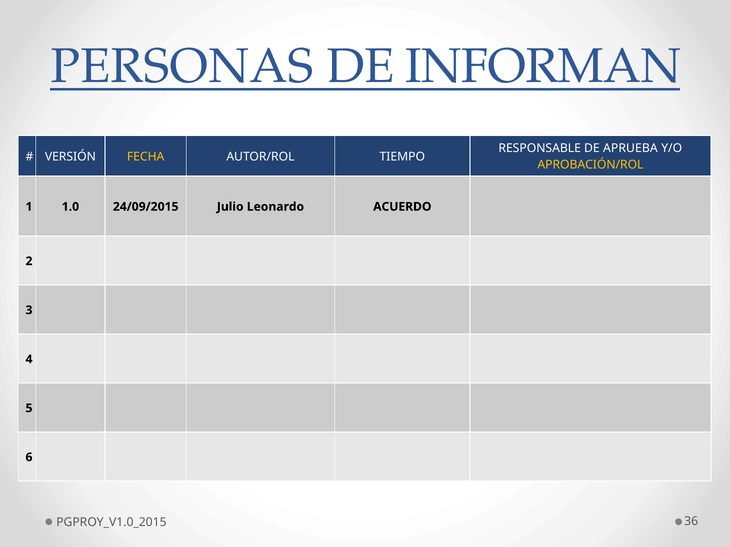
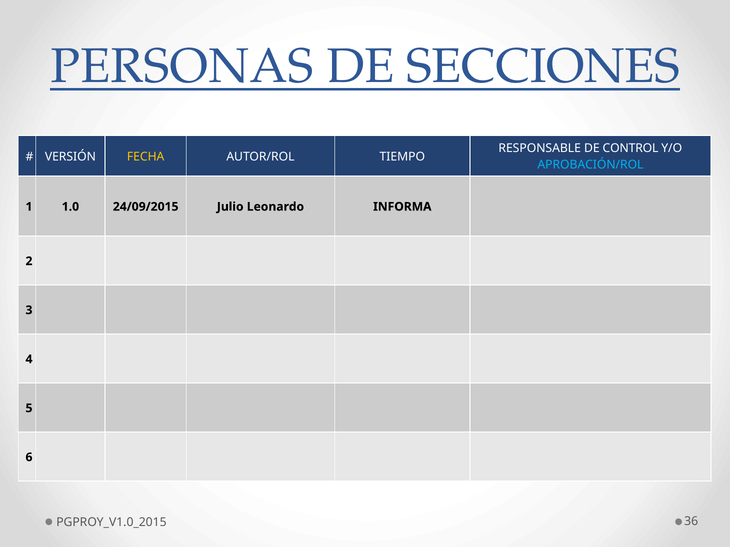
INFORMAN: INFORMAN -> SECCIONES
APRUEBA: APRUEBA -> CONTROL
APROBACIÓN/ROL colour: yellow -> light blue
ACUERDO: ACUERDO -> INFORMA
